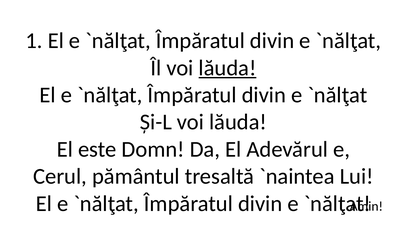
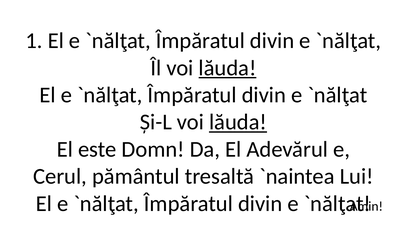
lăuda at (238, 122) underline: none -> present
